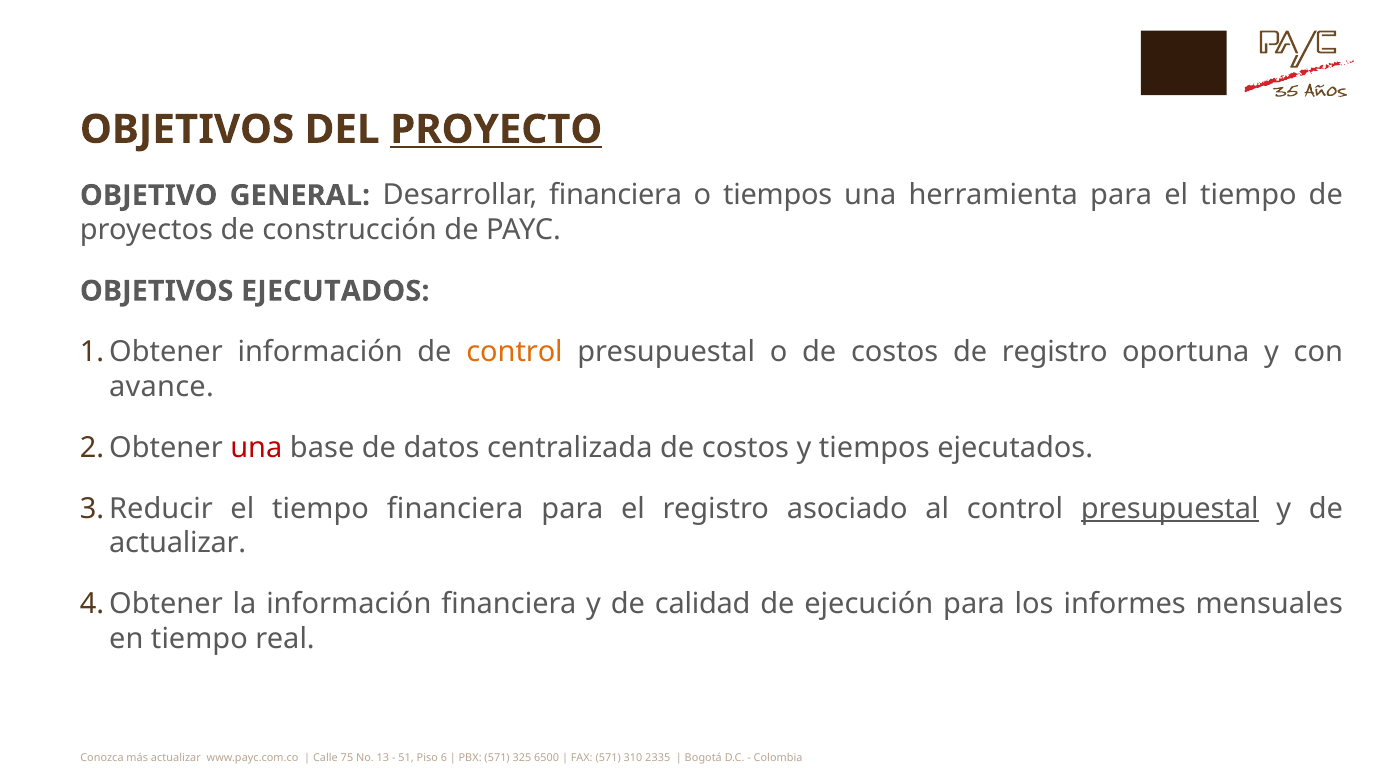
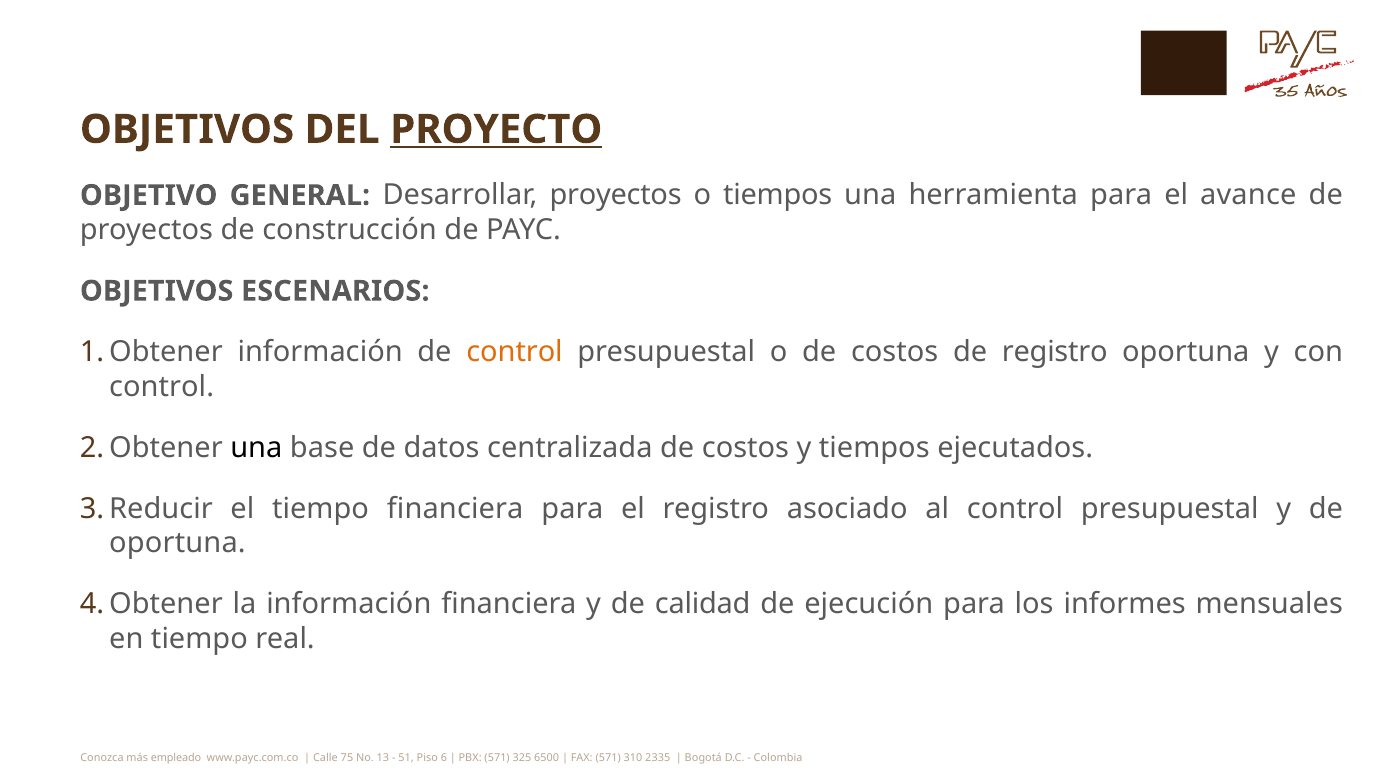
Desarrollar financiera: financiera -> proyectos
para el tiempo: tiempo -> avance
OBJETIVOS EJECUTADOS: EJECUTADOS -> ESCENARIOS
avance at (162, 387): avance -> control
una at (256, 448) colour: red -> black
presupuestal at (1170, 508) underline: present -> none
actualizar at (178, 543): actualizar -> oportuna
actualizar at (176, 757): actualizar -> empleado
